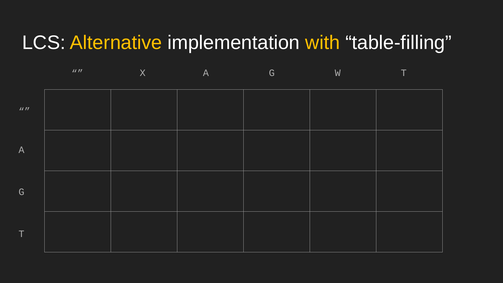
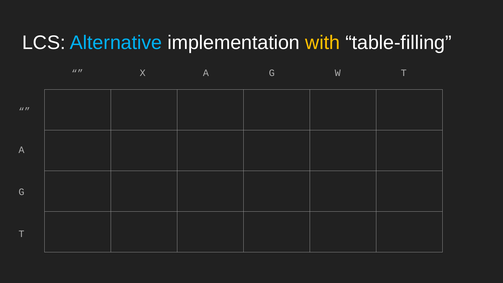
Alternative colour: yellow -> light blue
